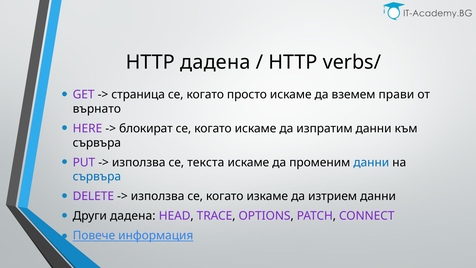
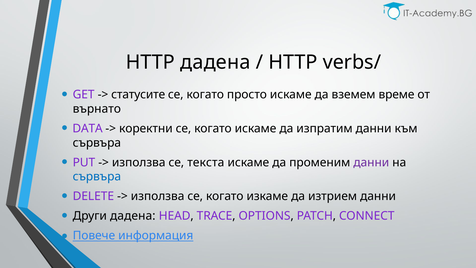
страница: страница -> статусите
прави: прави -> време
HERE: HERE -> DATA
блокират: блокират -> коректни
данни at (371, 162) colour: blue -> purple
